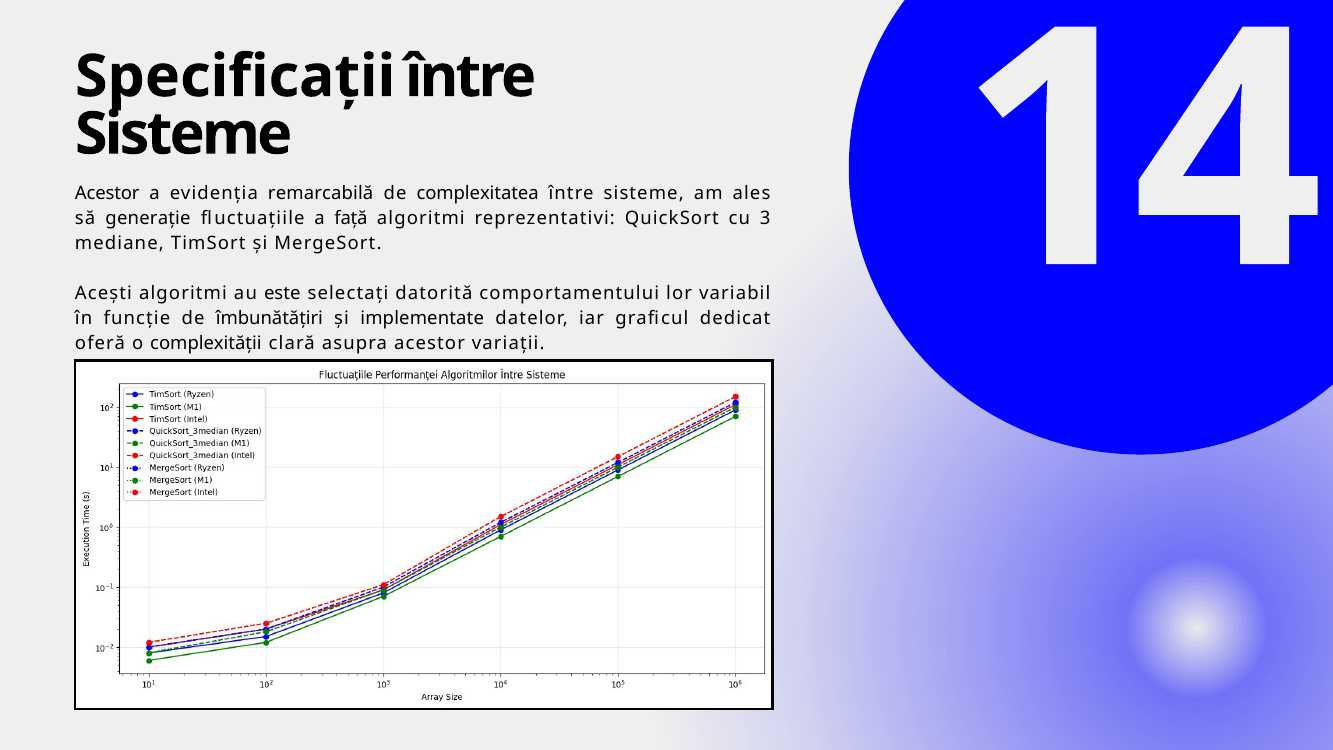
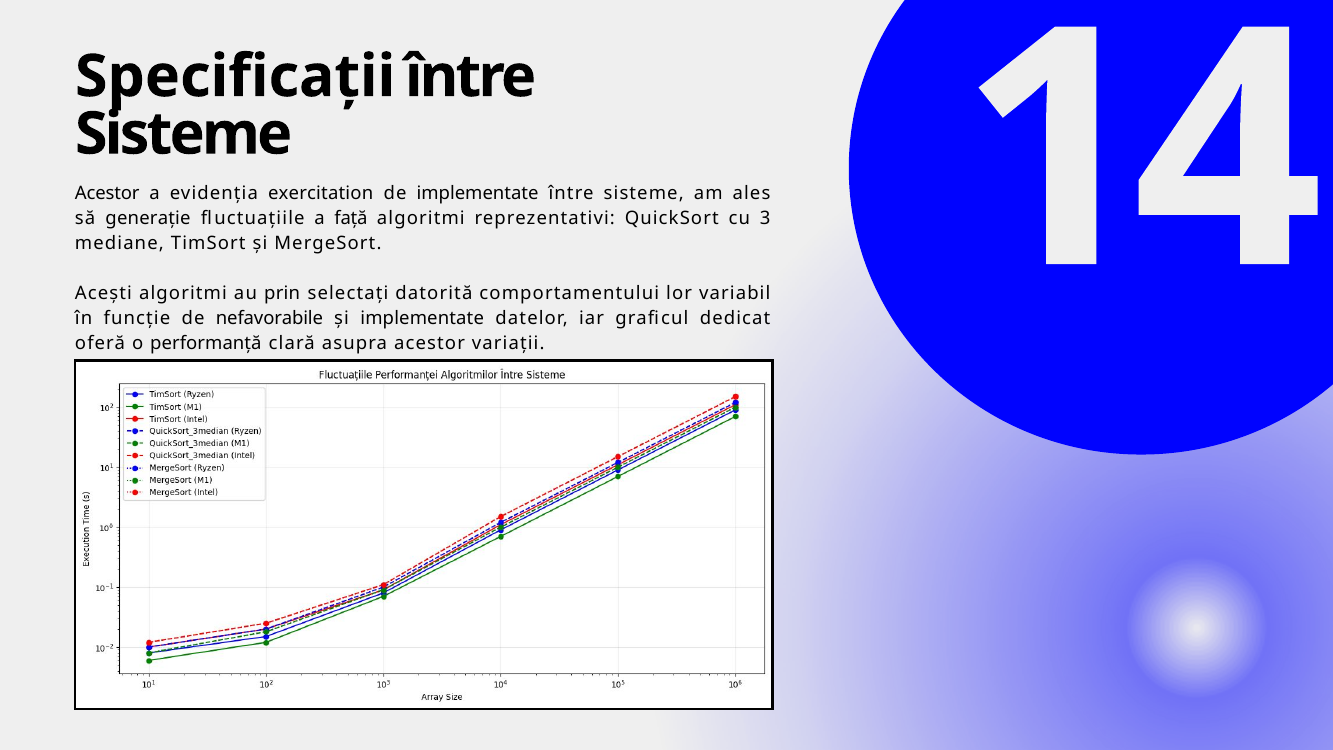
remarcabilă: remarcabilă -> exercitation
de complexitatea: complexitatea -> implementate
este: este -> prin
îmbunătățiri: îmbunătățiri -> nefavorabile
complexității: complexității -> performanță
